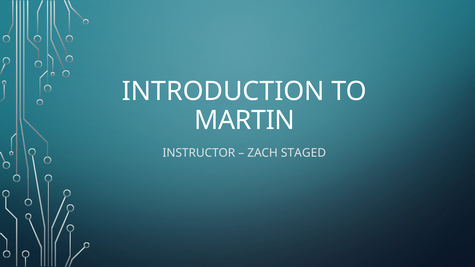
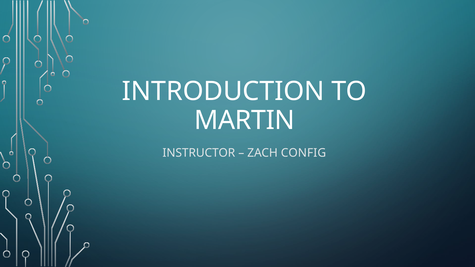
STAGED: STAGED -> CONFIG
